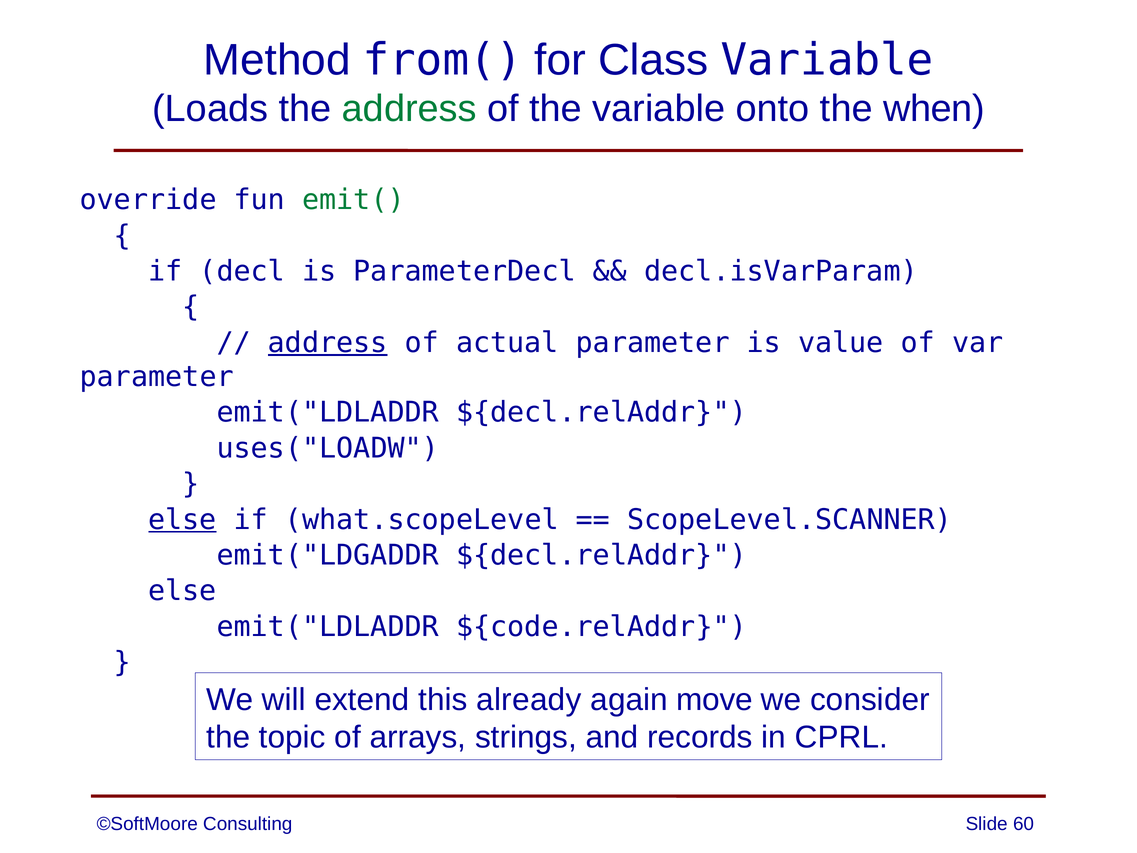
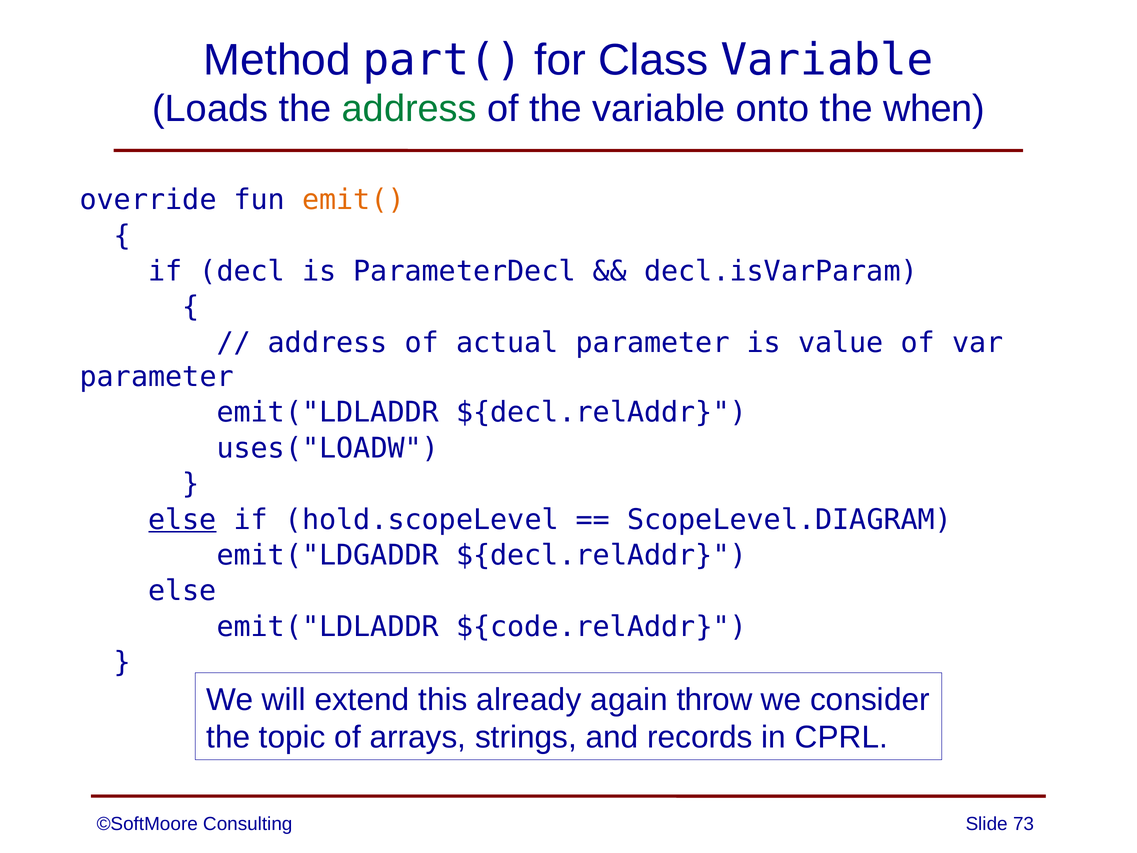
from(: from( -> part(
emit( colour: green -> orange
address at (328, 343) underline: present -> none
what.scopeLevel: what.scopeLevel -> hold.scopeLevel
ScopeLevel.SCANNER: ScopeLevel.SCANNER -> ScopeLevel.DIAGRAM
move: move -> throw
60: 60 -> 73
